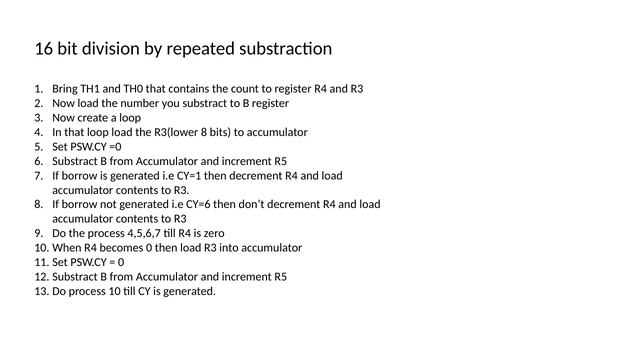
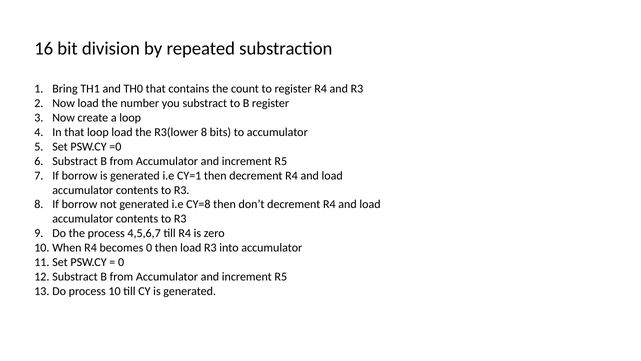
CY=6: CY=6 -> CY=8
